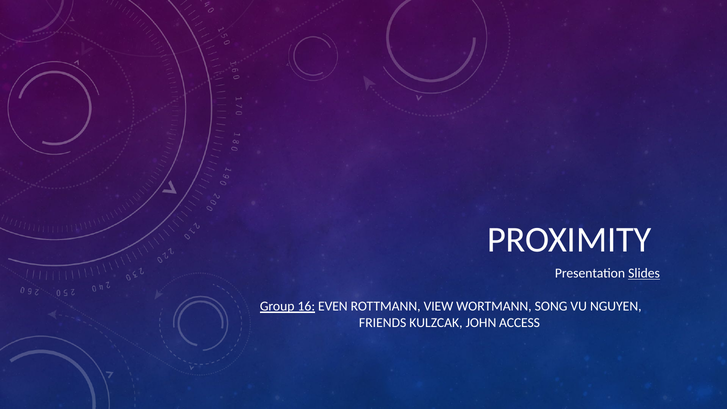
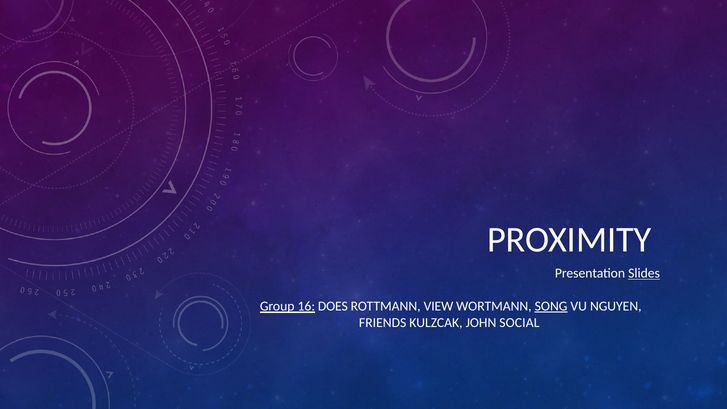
EVEN: EVEN -> DOES
SONG underline: none -> present
ACCESS: ACCESS -> SOCIAL
